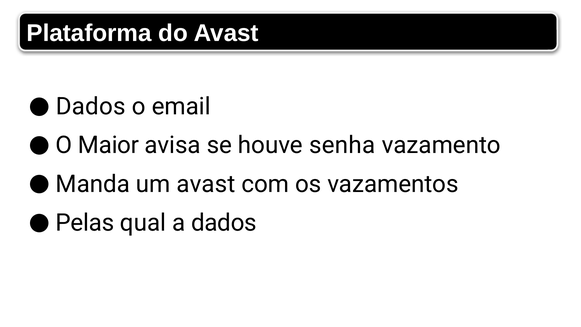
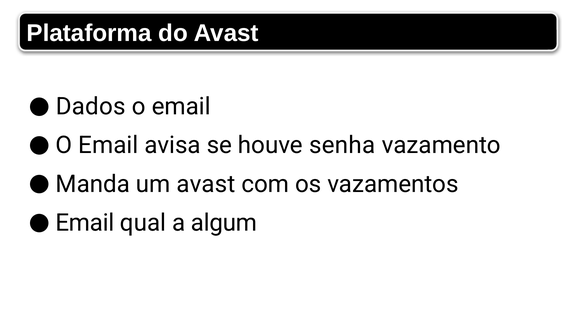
Maior at (108, 145): Maior -> Email
Pelas at (85, 223): Pelas -> Email
a dados: dados -> algum
